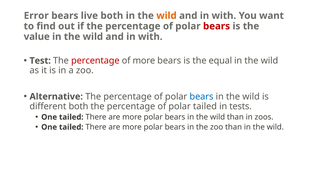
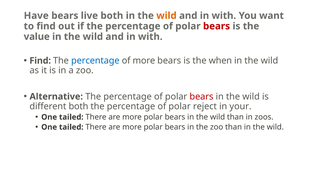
Error: Error -> Have
Test at (40, 61): Test -> Find
percentage at (95, 61) colour: red -> blue
equal: equal -> when
bears at (201, 97) colour: blue -> red
polar tailed: tailed -> reject
tests: tests -> your
